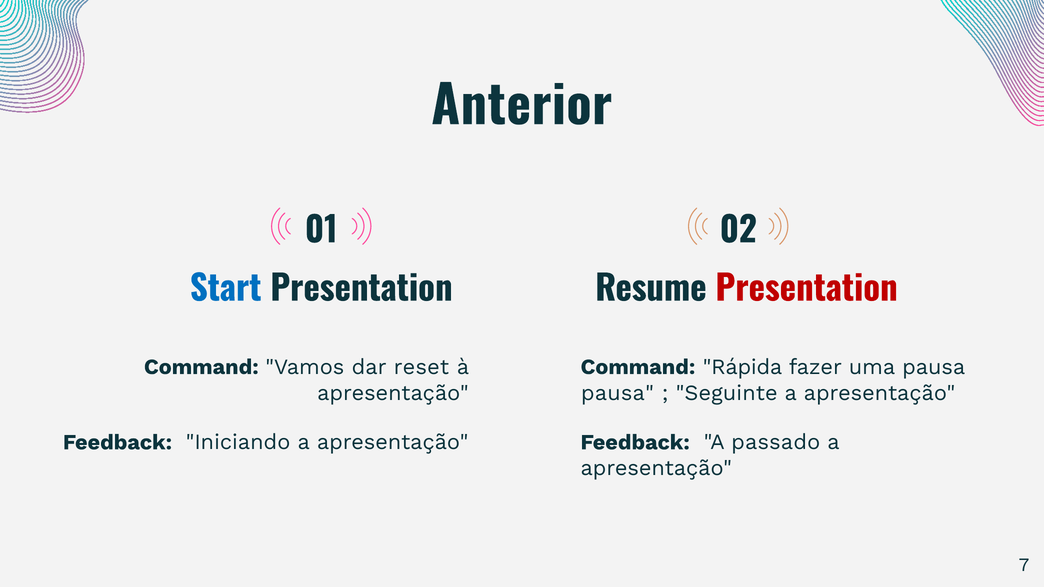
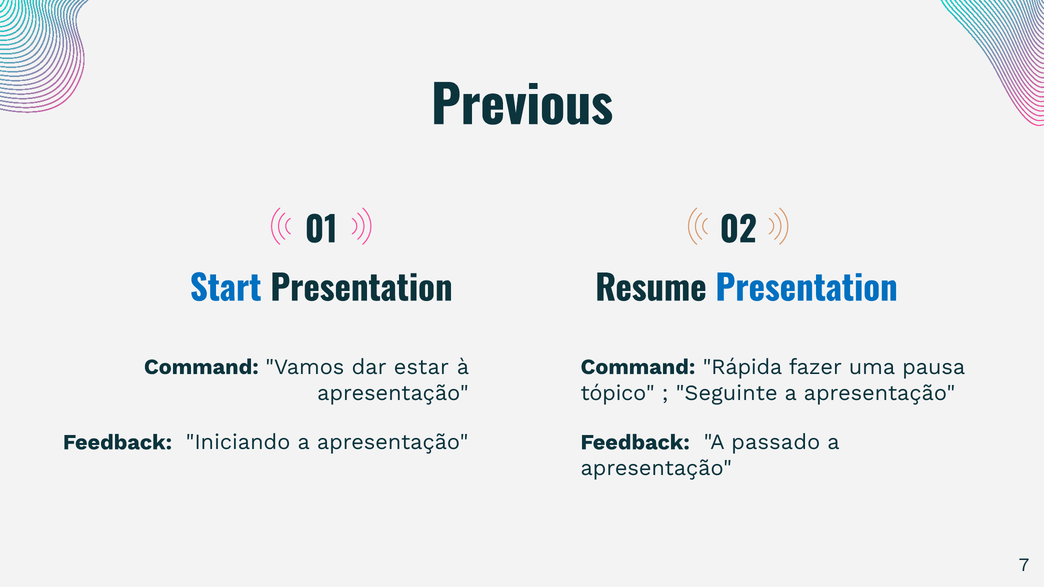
Anterior: Anterior -> Previous
Presentation at (807, 289) colour: red -> blue
reset: reset -> estar
pausa at (617, 393): pausa -> tópico
